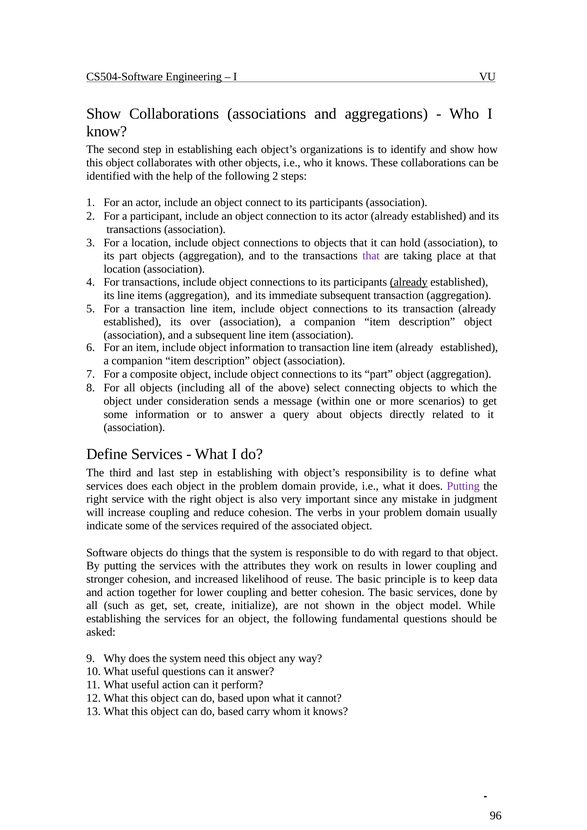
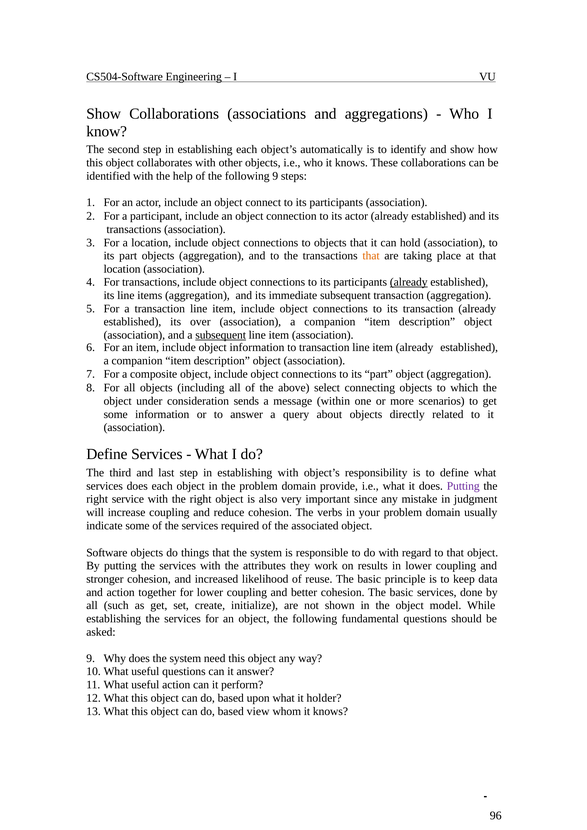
organizations: organizations -> automatically
following 2: 2 -> 9
that at (371, 256) colour: purple -> orange
subsequent at (221, 335) underline: none -> present
cannot: cannot -> holder
carry: carry -> view
